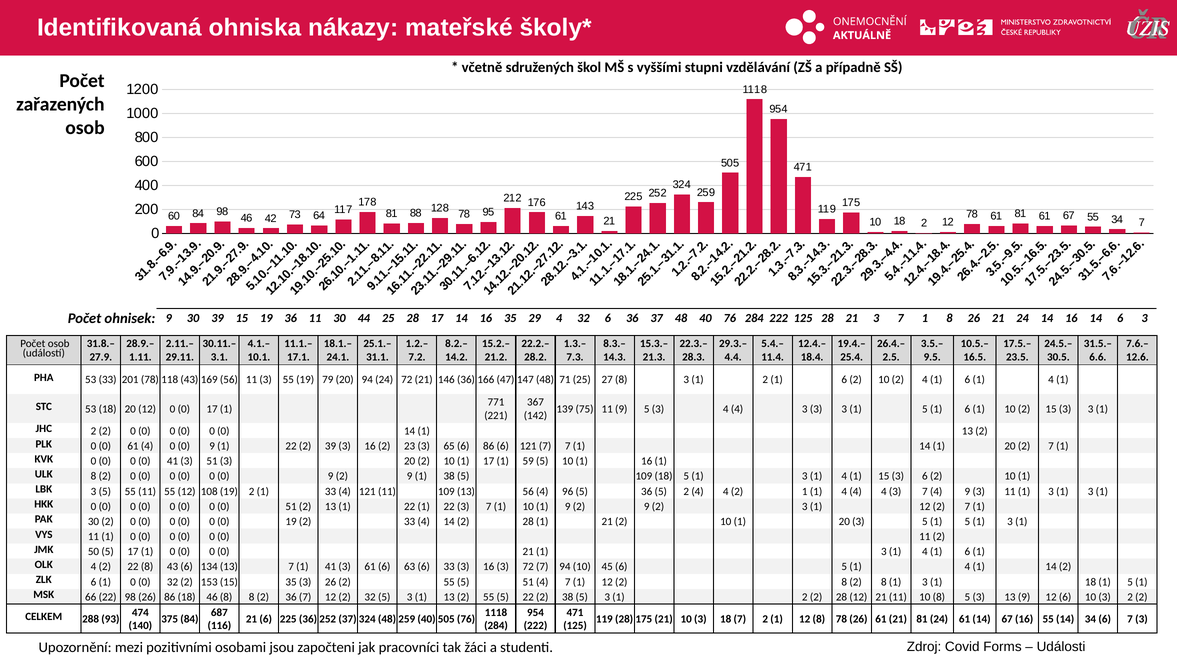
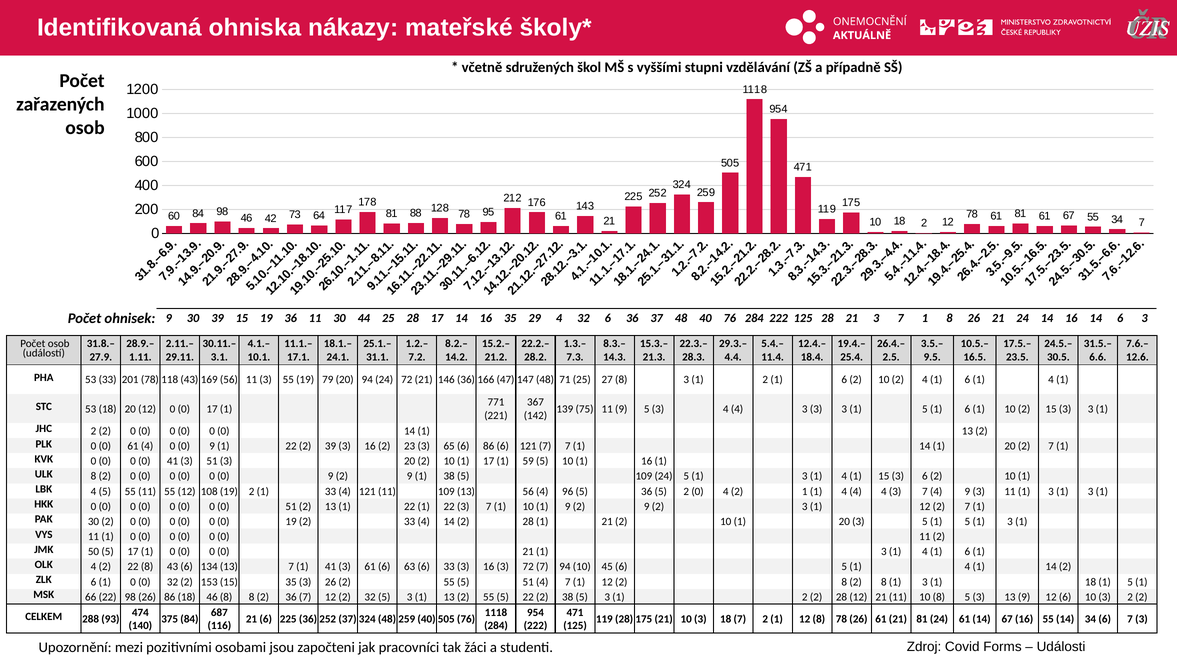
109 18: 18 -> 24
LBK 3: 3 -> 4
36 5 2 4: 4 -> 0
